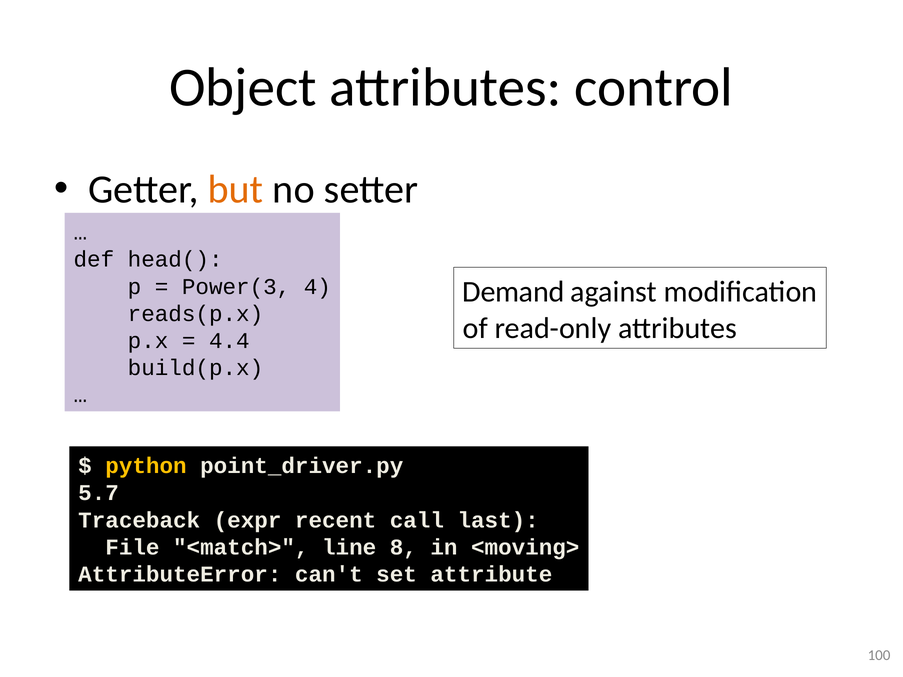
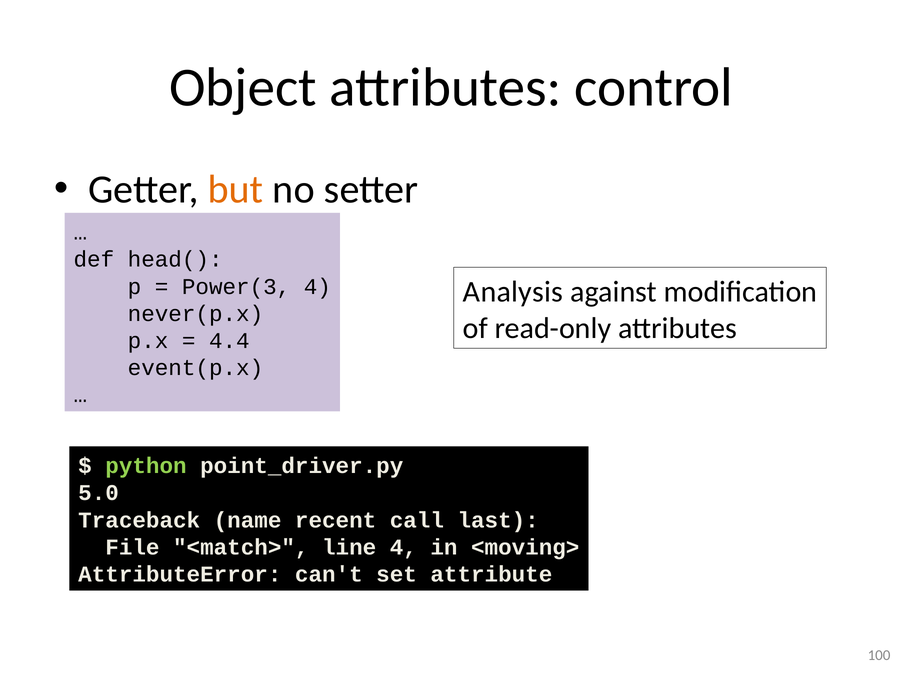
Demand: Demand -> Analysis
reads(p.x: reads(p.x -> never(p.x
build(p.x: build(p.x -> event(p.x
python colour: yellow -> light green
5.7: 5.7 -> 5.0
expr: expr -> name
line 8: 8 -> 4
